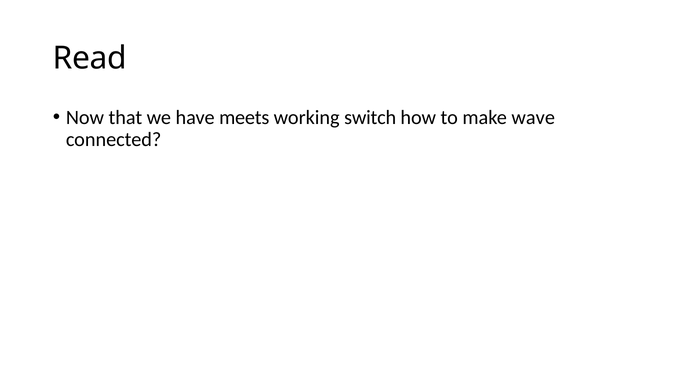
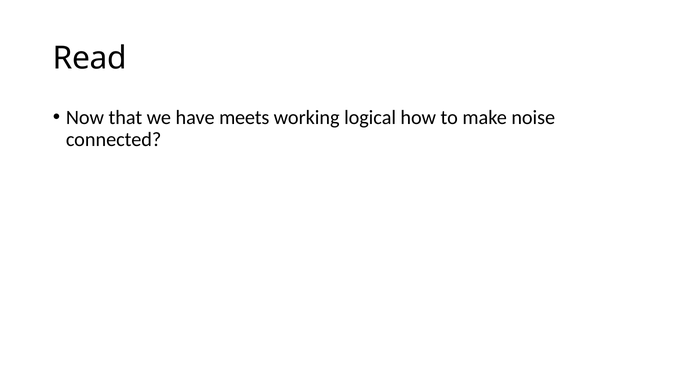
switch: switch -> logical
wave: wave -> noise
